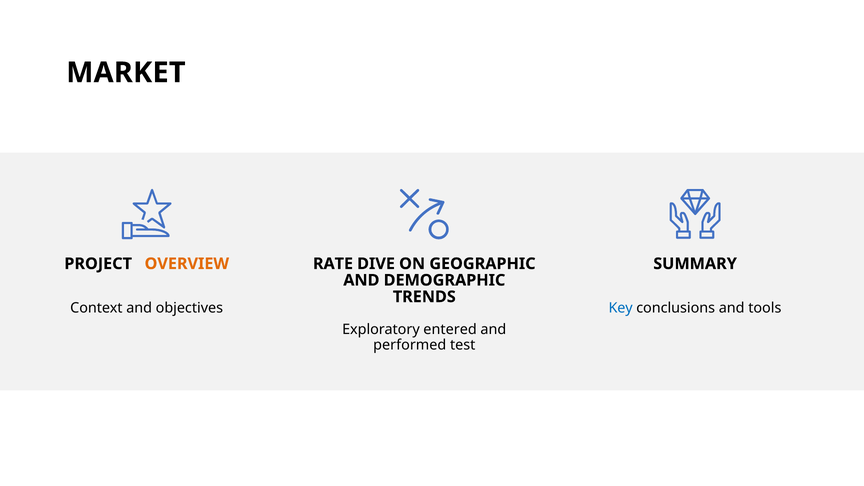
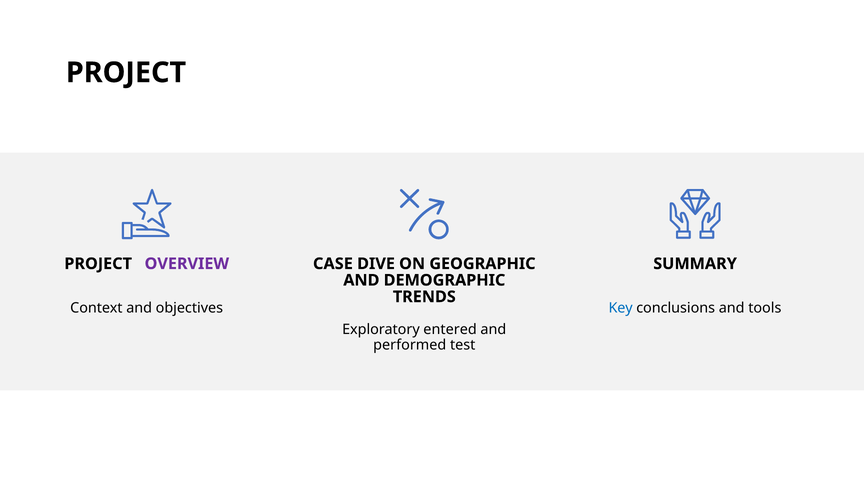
MARKET at (126, 73): MARKET -> PROJECT
OVERVIEW colour: orange -> purple
RATE: RATE -> CASE
